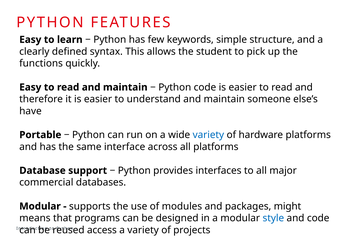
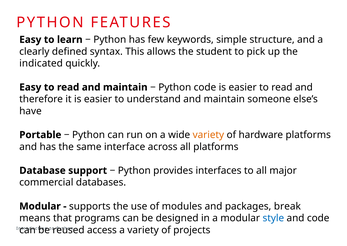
functions: functions -> indicated
variety at (208, 134) colour: blue -> orange
might: might -> break
